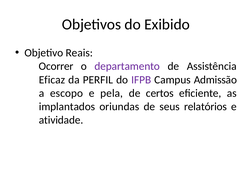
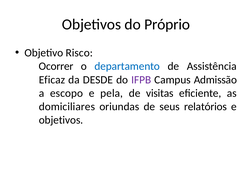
Exibido: Exibido -> Próprio
Reais: Reais -> Risco
departamento colour: purple -> blue
PERFIL: PERFIL -> DESDE
certos: certos -> visitas
implantados: implantados -> domiciliares
atividade at (61, 120): atividade -> objetivos
